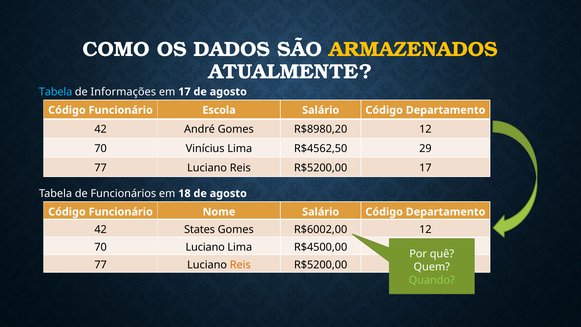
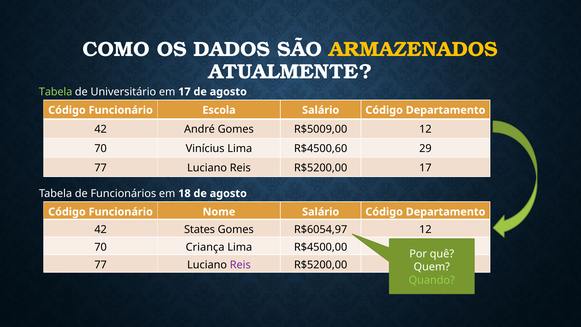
Tabela at (56, 92) colour: light blue -> light green
Informações: Informações -> Universitário
R$8980,20: R$8980,20 -> R$5009,00
R$4562,50: R$4562,50 -> R$4500,60
R$6002,00: R$6002,00 -> R$6054,97
70 Luciano: Luciano -> Criança
Reis at (240, 265) colour: orange -> purple
